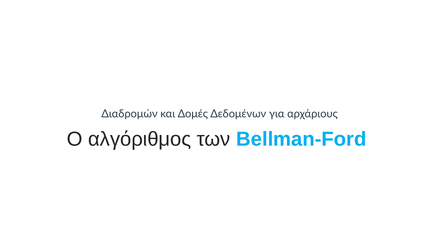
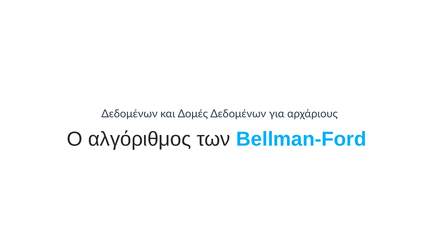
Διαδρομών at (129, 114): Διαδρομών -> Δεδομένων
